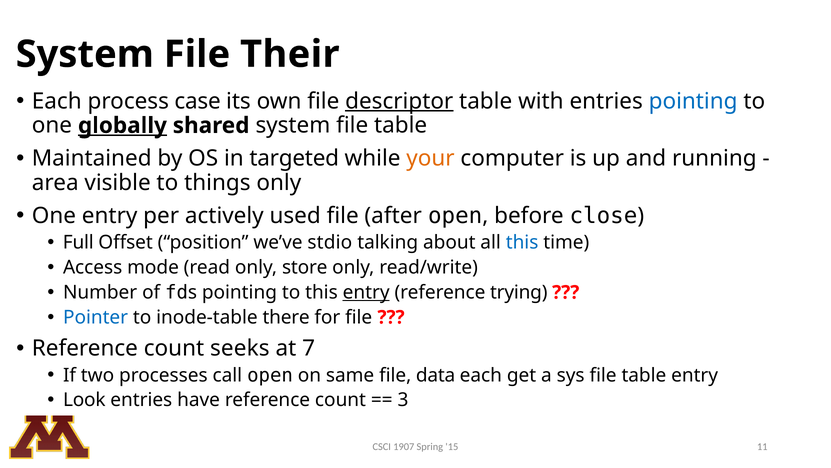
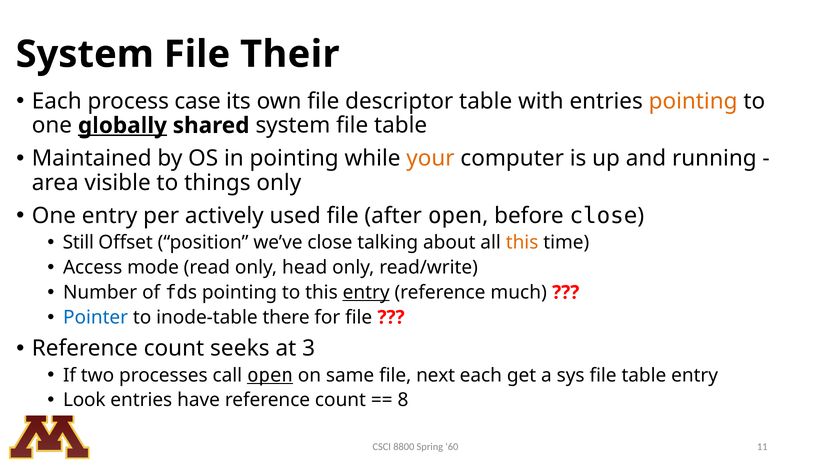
descriptor underline: present -> none
pointing at (693, 101) colour: blue -> orange
in targeted: targeted -> pointing
Full: Full -> Still
we’ve stdio: stdio -> close
this at (522, 242) colour: blue -> orange
store: store -> head
trying: trying -> much
7: 7 -> 3
open at (270, 375) underline: none -> present
data: data -> next
3: 3 -> 8
1907: 1907 -> 8800
15: 15 -> 60
